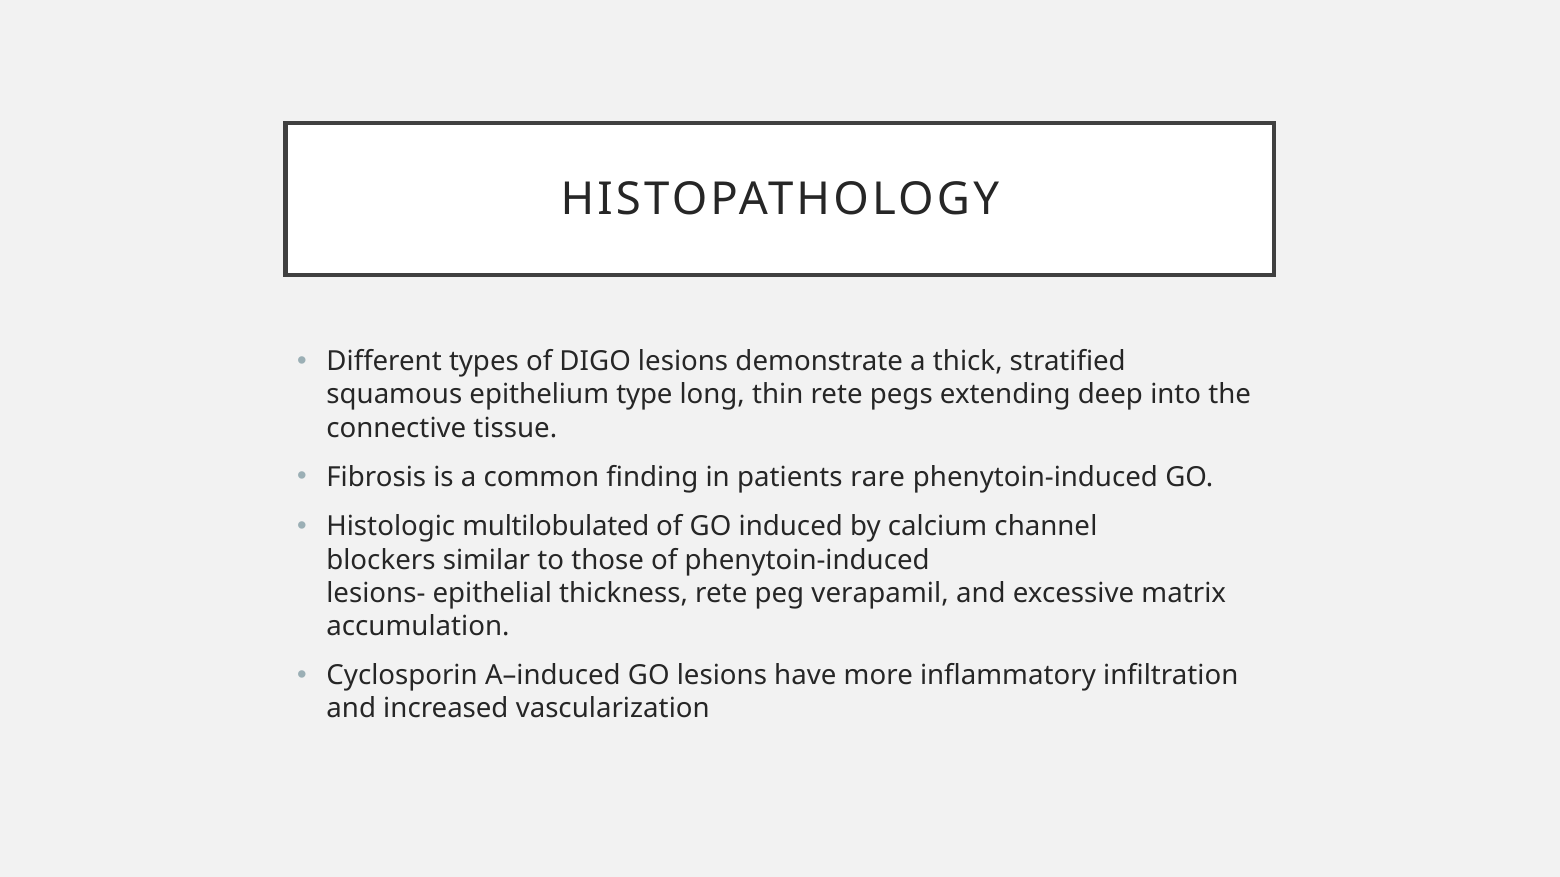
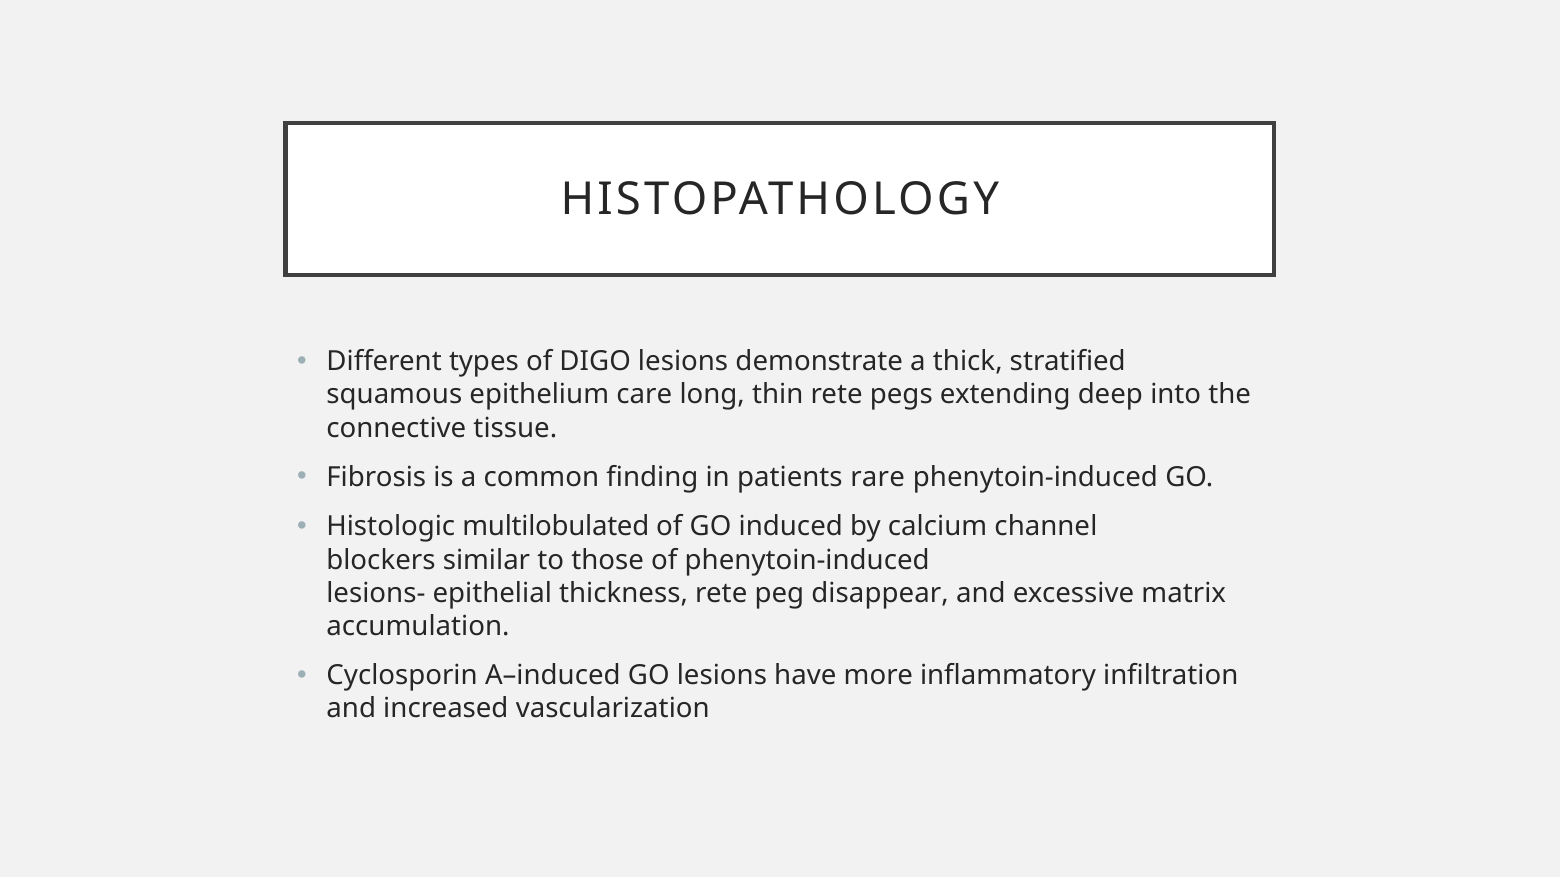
type: type -> care
verapamil: verapamil -> disappear
